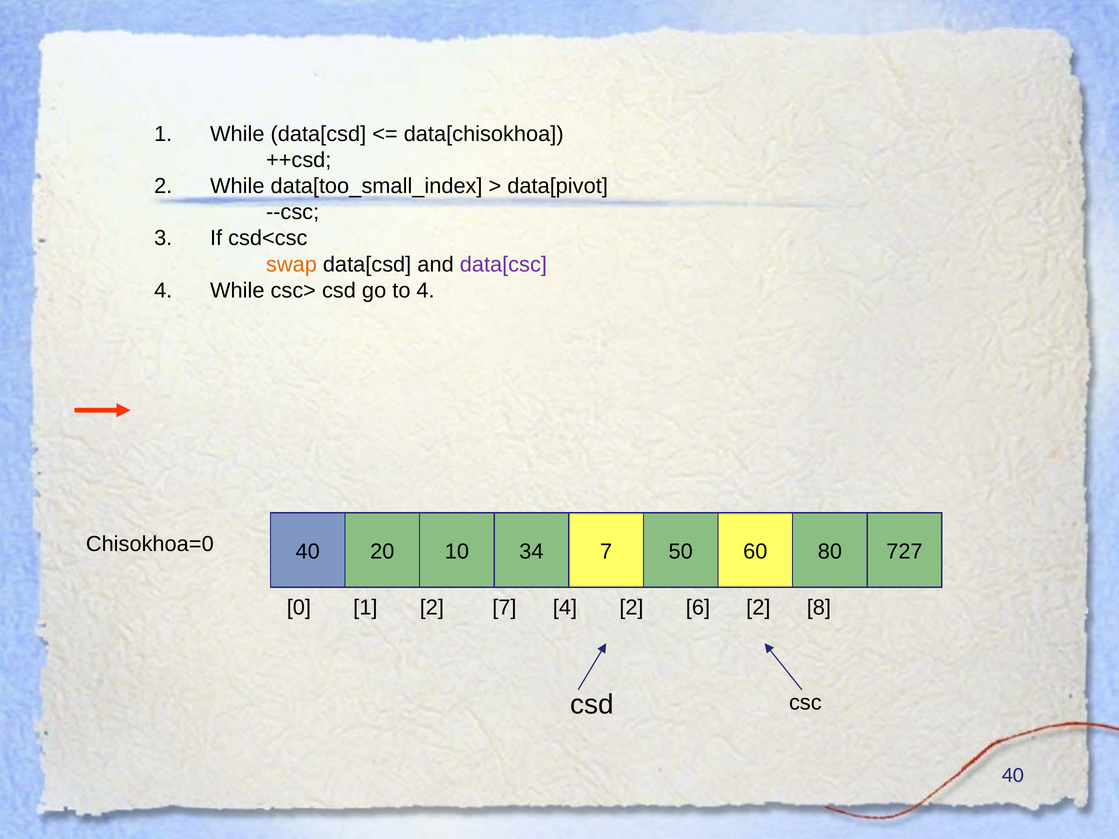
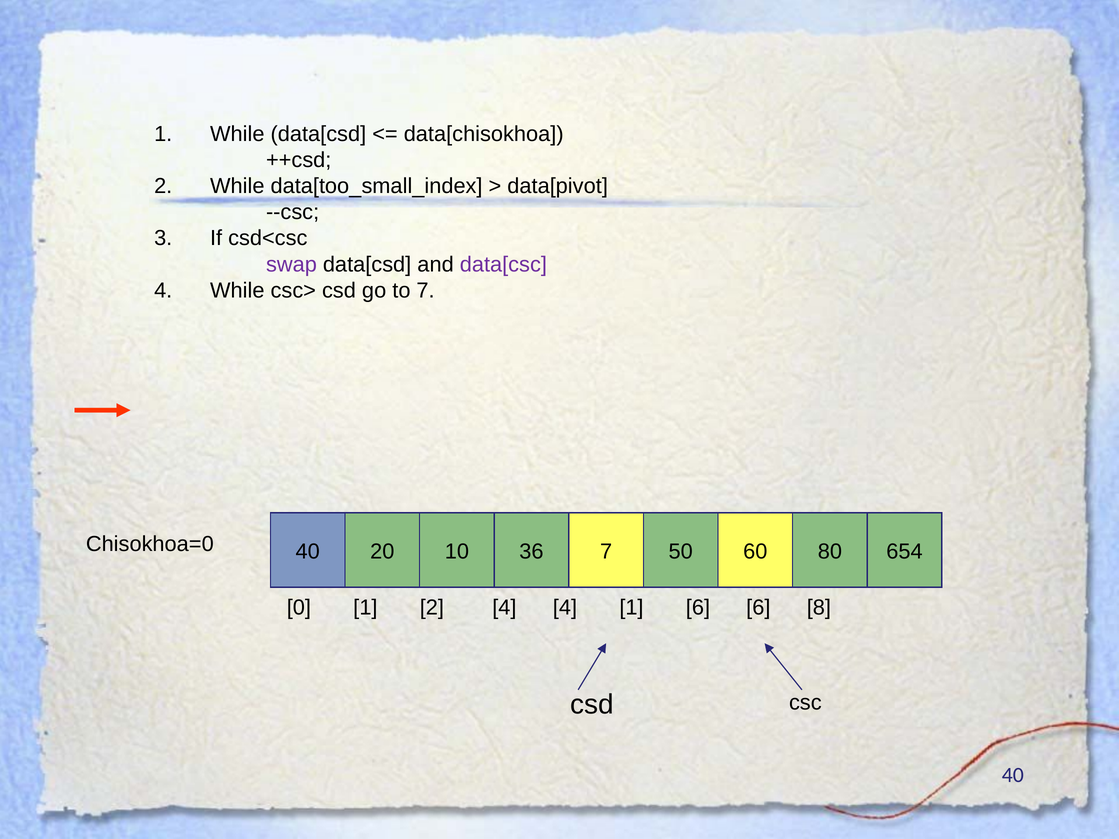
swap colour: orange -> purple
to 4: 4 -> 7
34: 34 -> 36
727: 727 -> 654
2 7: 7 -> 4
4 2: 2 -> 1
6 2: 2 -> 6
